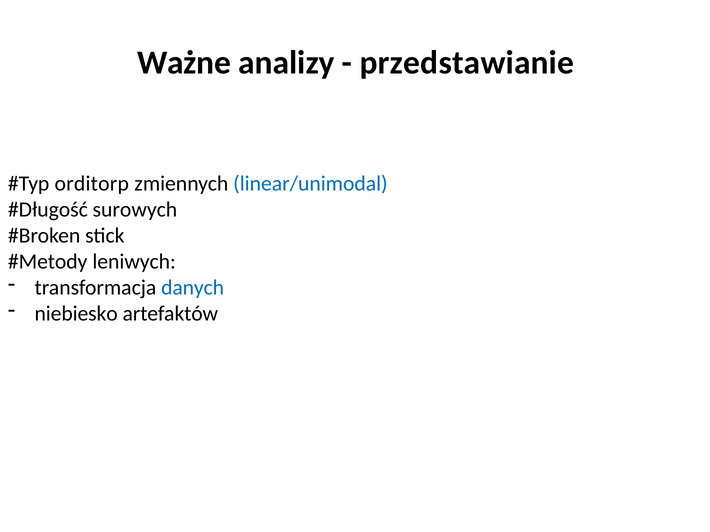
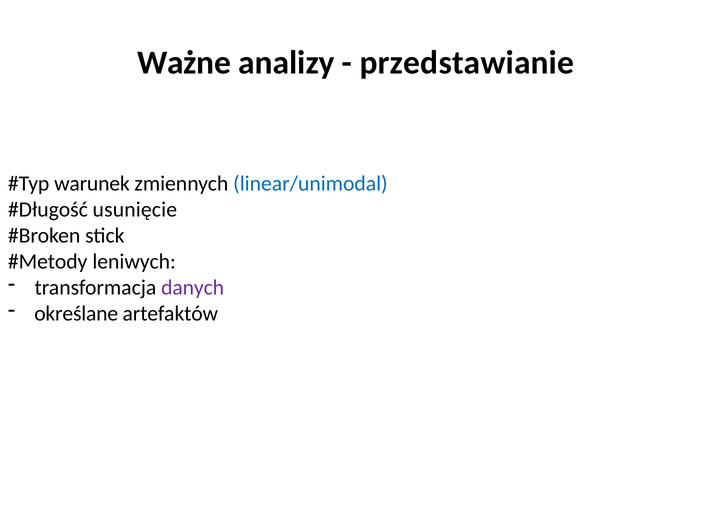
orditorp: orditorp -> warunek
surowych: surowych -> usunięcie
danych colour: blue -> purple
niebiesko: niebiesko -> określane
